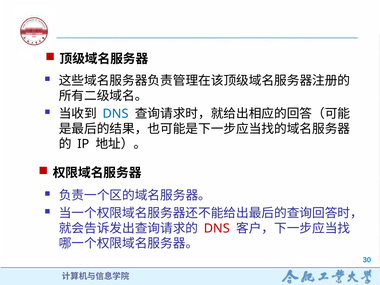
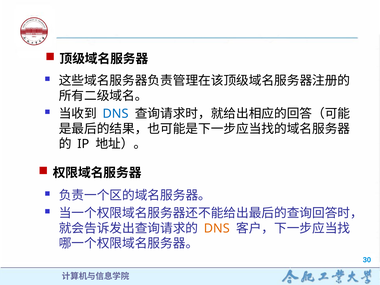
DNS at (217, 228) colour: red -> orange
